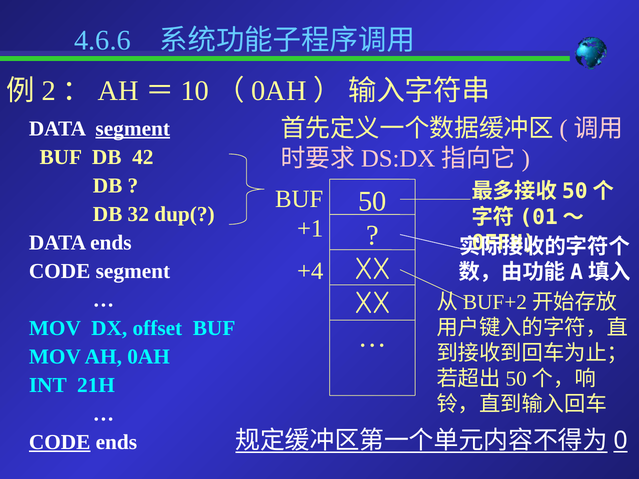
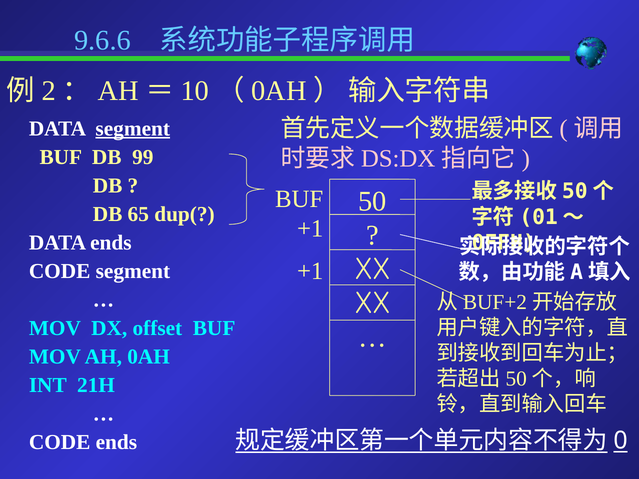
4.6.6: 4.6.6 -> 9.6.6
42: 42 -> 99
32: 32 -> 65
+4 at (310, 271): +4 -> +1
CODE at (60, 442) underline: present -> none
